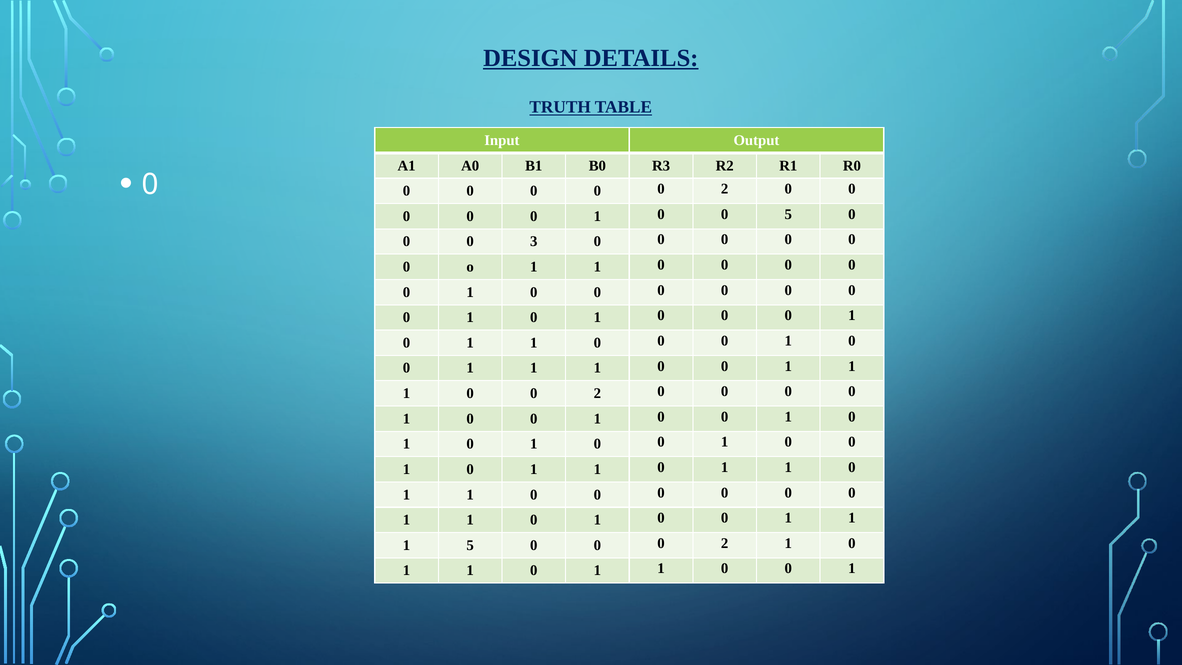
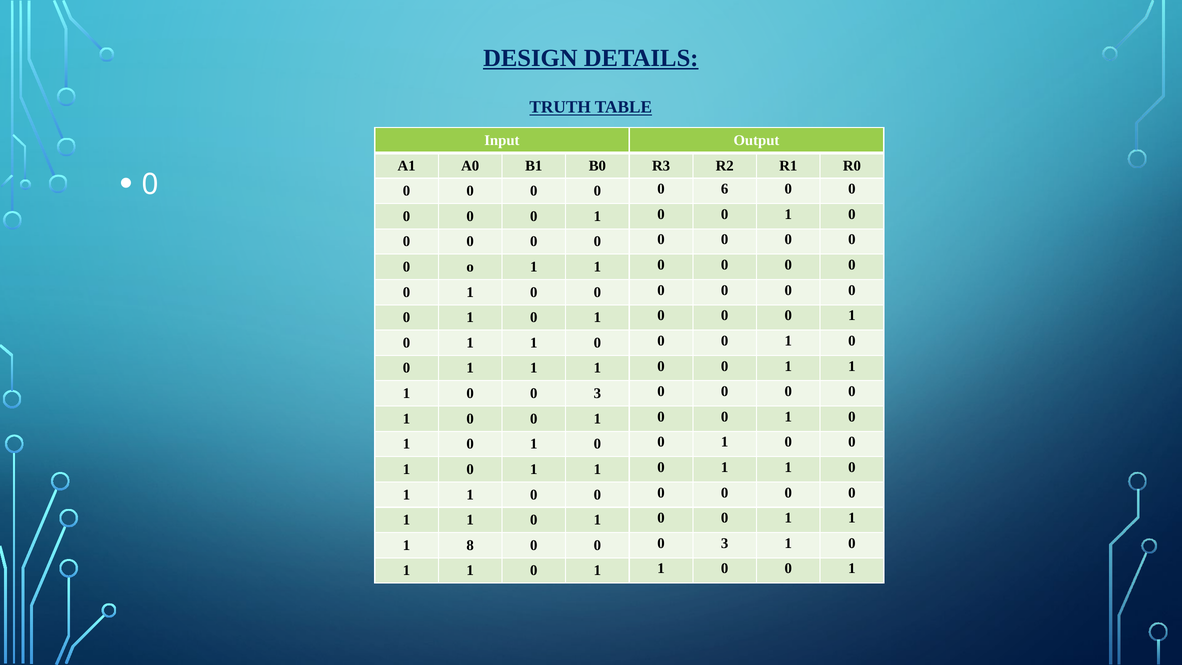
2 at (725, 189): 2 -> 6
5 at (788, 214): 5 -> 1
3 at (534, 242): 3 -> 0
1 0 0 2: 2 -> 3
1 5: 5 -> 8
2 at (725, 543): 2 -> 3
